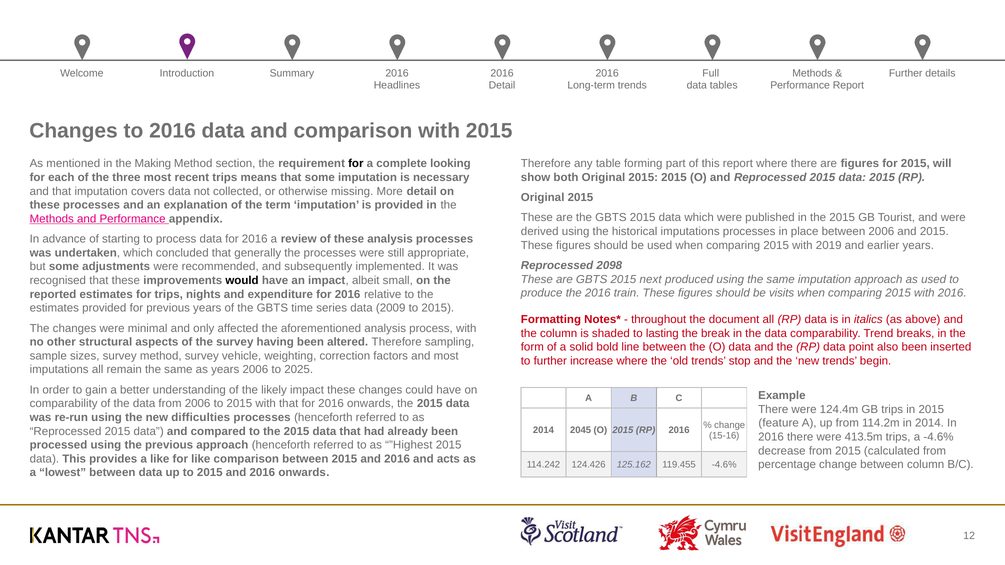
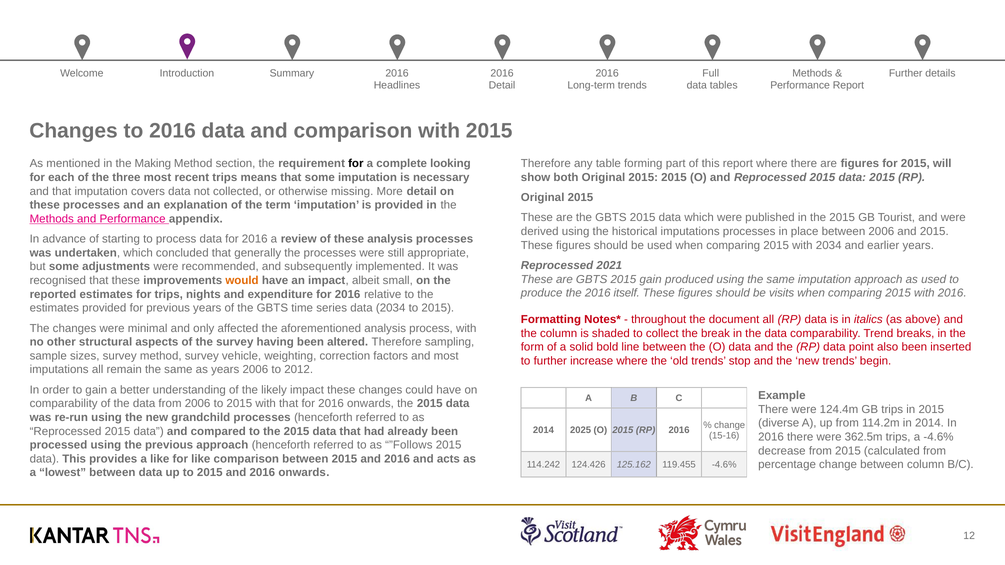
with 2019: 2019 -> 2034
2098: 2098 -> 2021
2015 next: next -> gain
would colour: black -> orange
train: train -> itself
data 2009: 2009 -> 2034
lasting: lasting -> collect
2025: 2025 -> 2012
difficulties: difficulties -> grandchild
feature: feature -> diverse
2045: 2045 -> 2025
413.5m: 413.5m -> 362.5m
”Highest: ”Highest -> ”Follows
